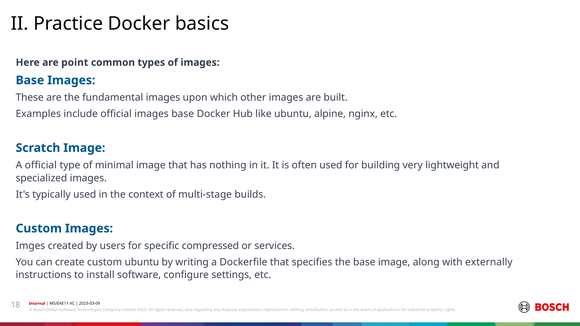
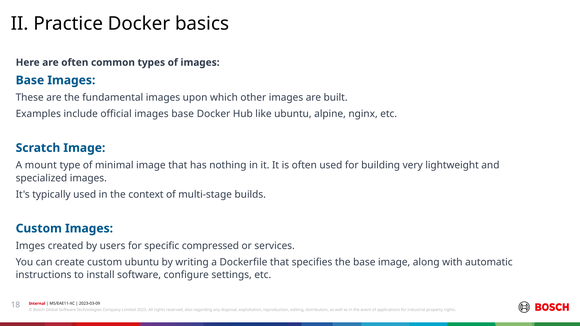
are point: point -> often
A official: official -> mount
externally: externally -> automatic
